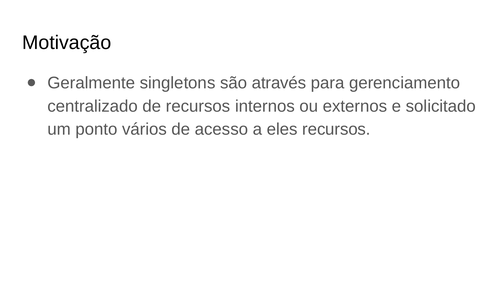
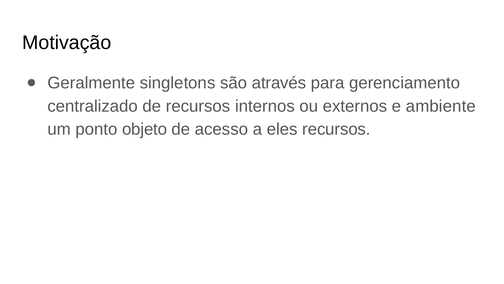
solicitado: solicitado -> ambiente
vários: vários -> objeto
